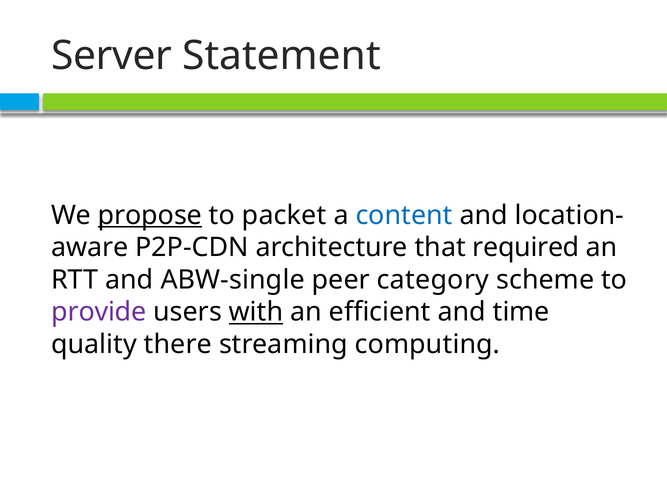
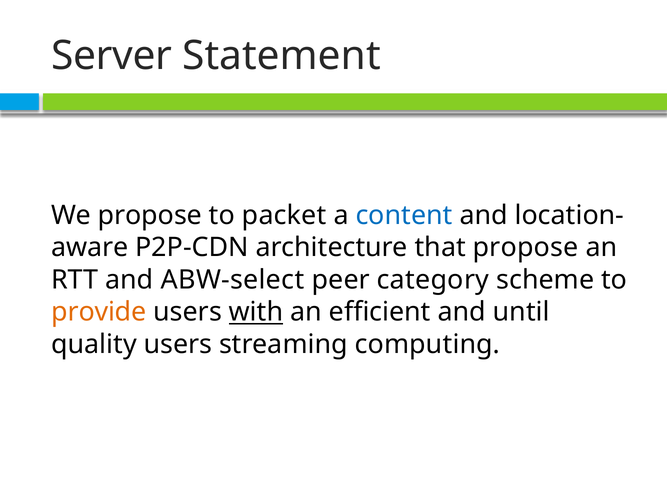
propose at (150, 215) underline: present -> none
that required: required -> propose
ABW-single: ABW-single -> ABW-select
provide colour: purple -> orange
time: time -> until
quality there: there -> users
